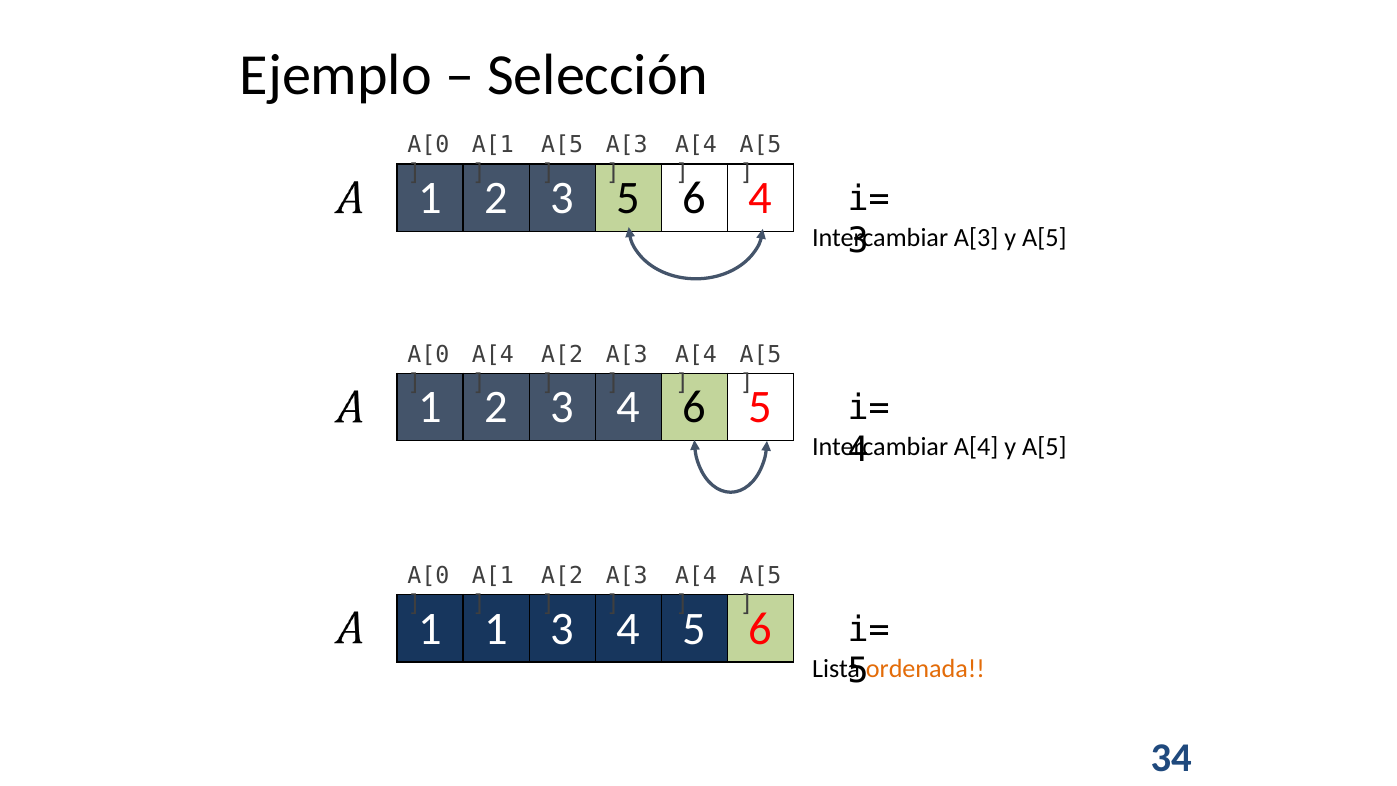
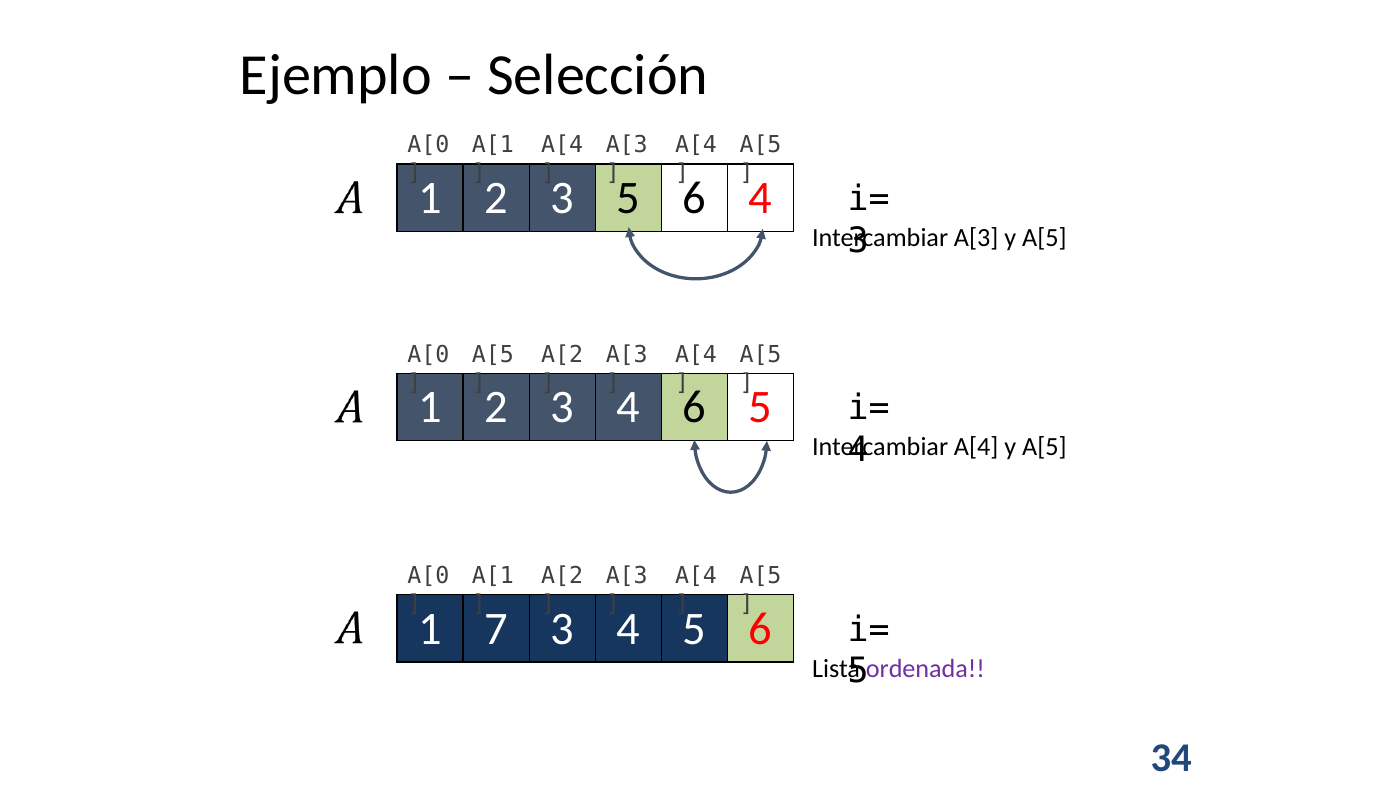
A[5 at (562, 145): A[5 -> A[4
A[4 at (493, 354): A[4 -> A[5
1 1: 1 -> 7
ordenada colour: orange -> purple
